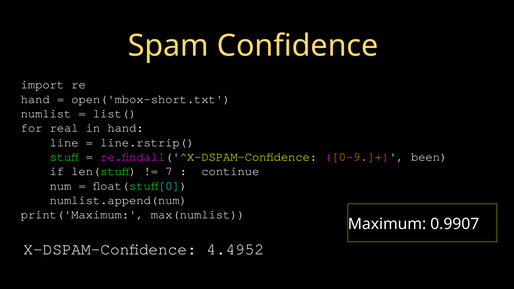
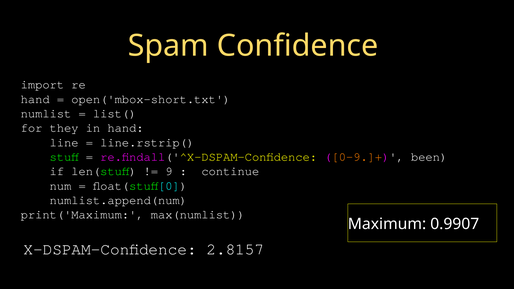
real: real -> they
7: 7 -> 9
4.4952: 4.4952 -> 2.8157
